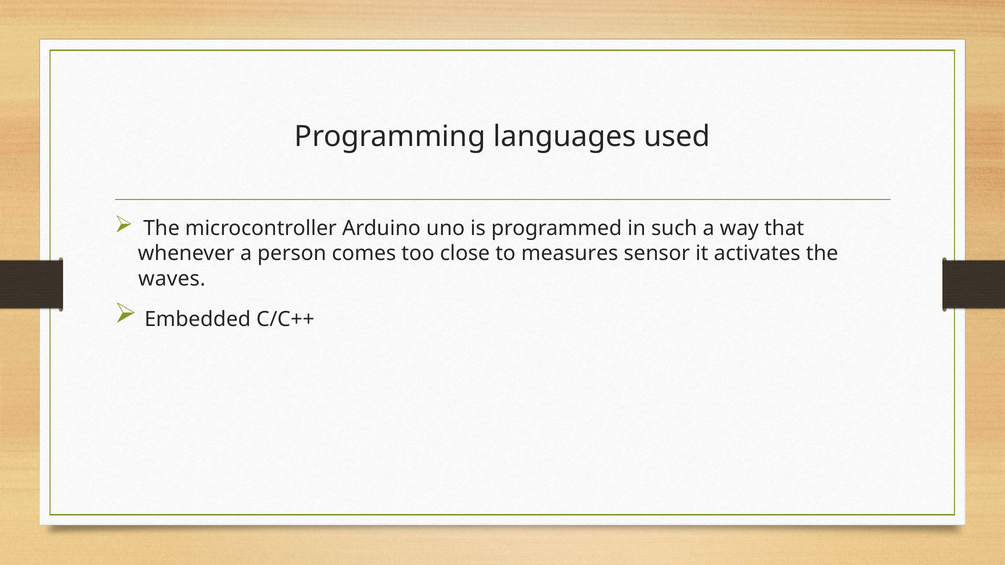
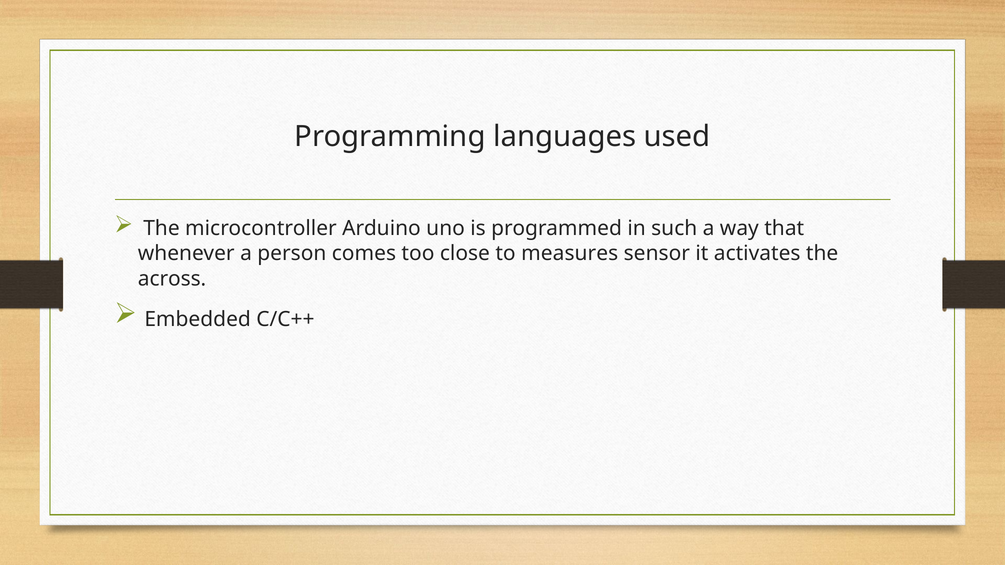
waves: waves -> across
